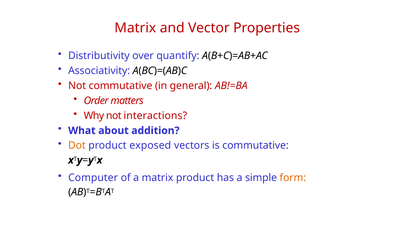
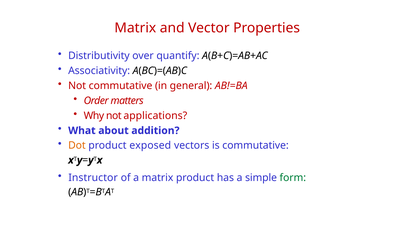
interactions: interactions -> applications
Computer: Computer -> Instructor
form colour: orange -> green
